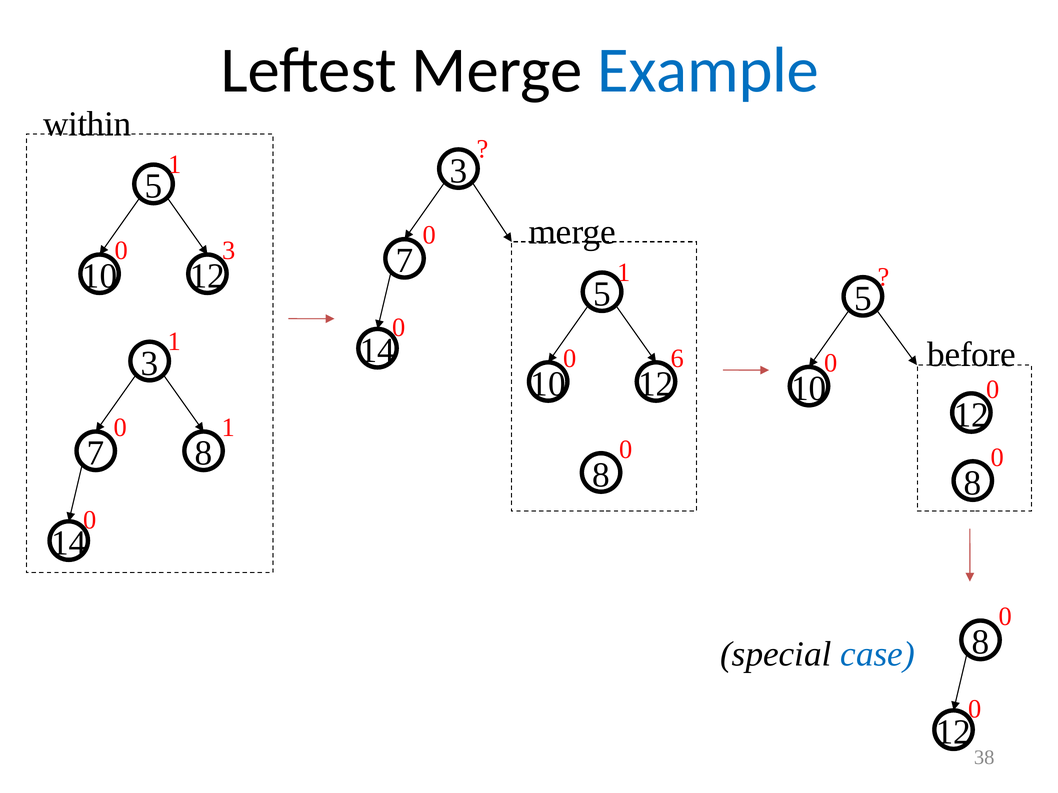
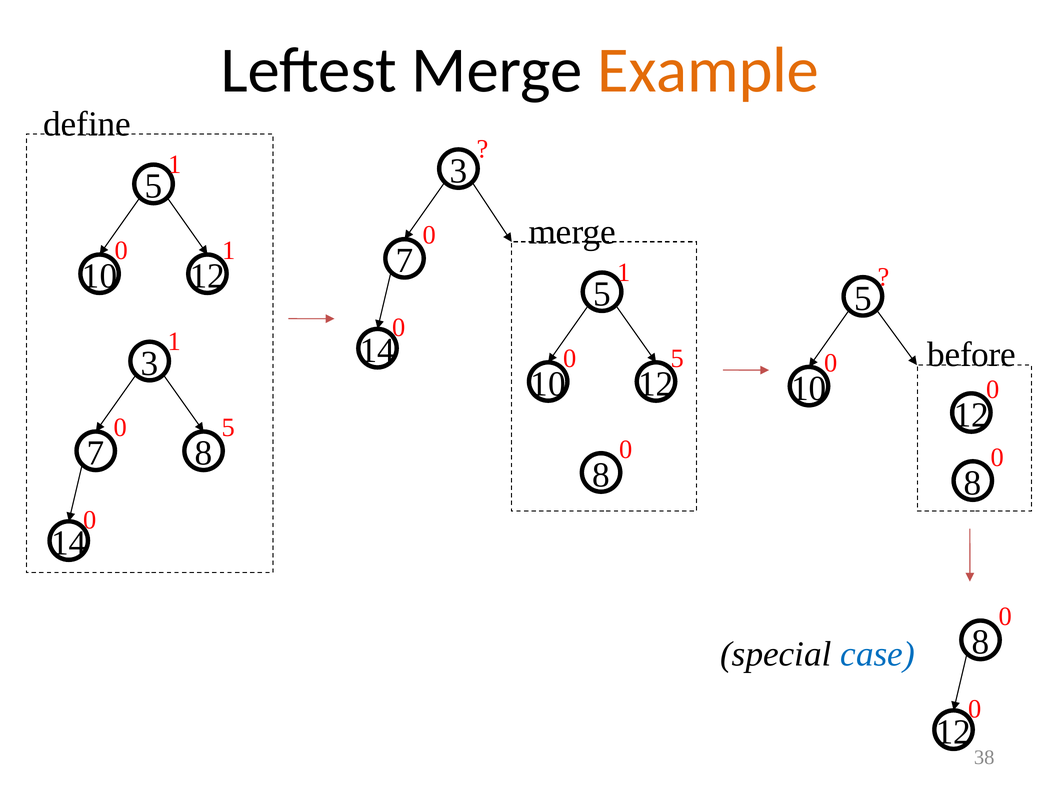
Example colour: blue -> orange
within: within -> define
0 3: 3 -> 1
6 at (678, 359): 6 -> 5
1 at (228, 428): 1 -> 5
